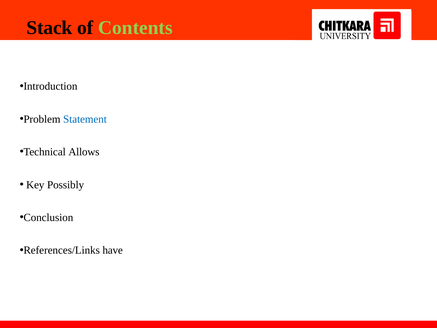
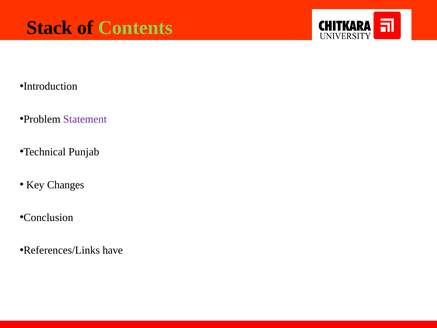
Statement colour: blue -> purple
Allows: Allows -> Punjab
Possibly: Possibly -> Changes
